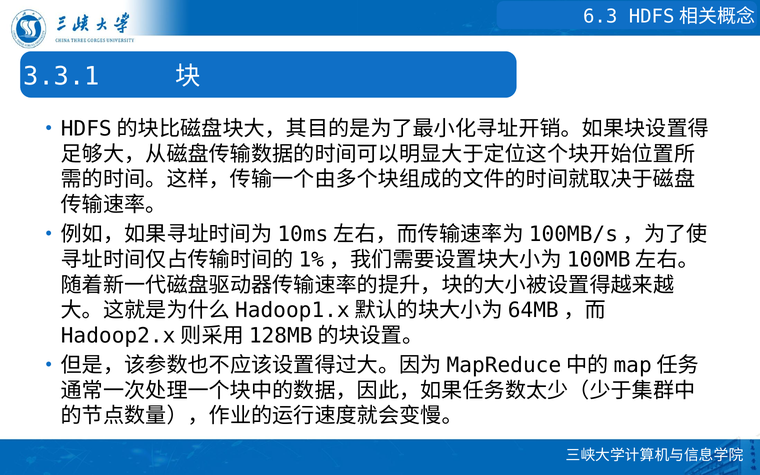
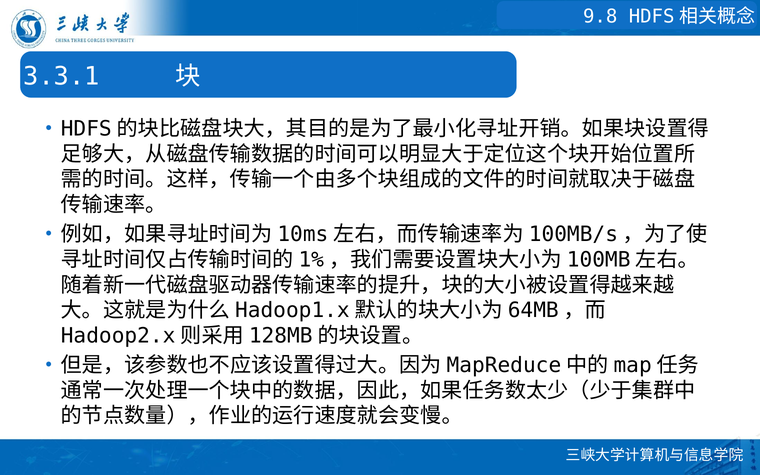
6.3: 6.3 -> 9.8
